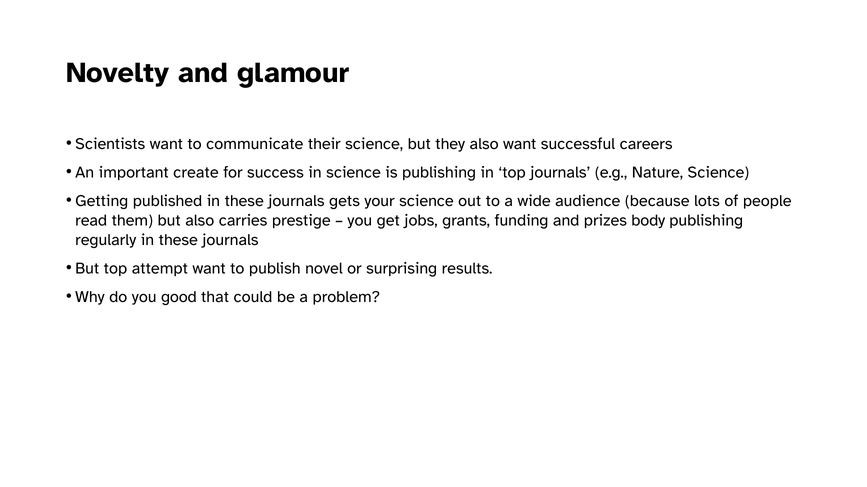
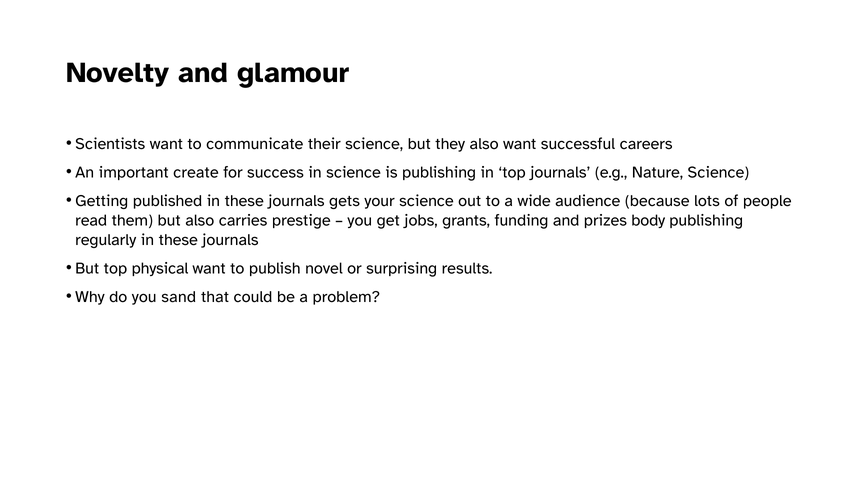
attempt: attempt -> physical
good: good -> sand
